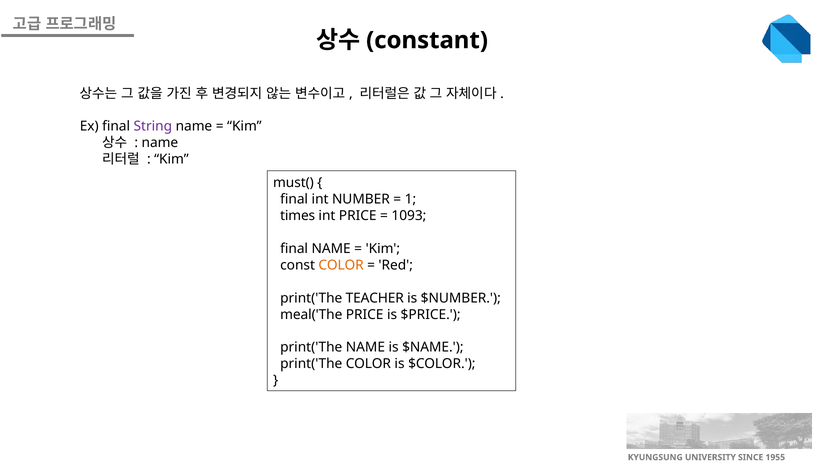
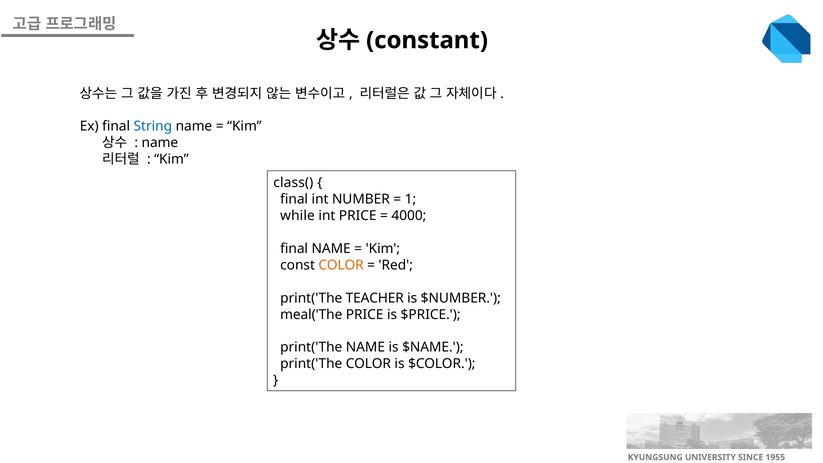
String colour: purple -> blue
must(: must( -> class(
times: times -> while
1093: 1093 -> 4000
